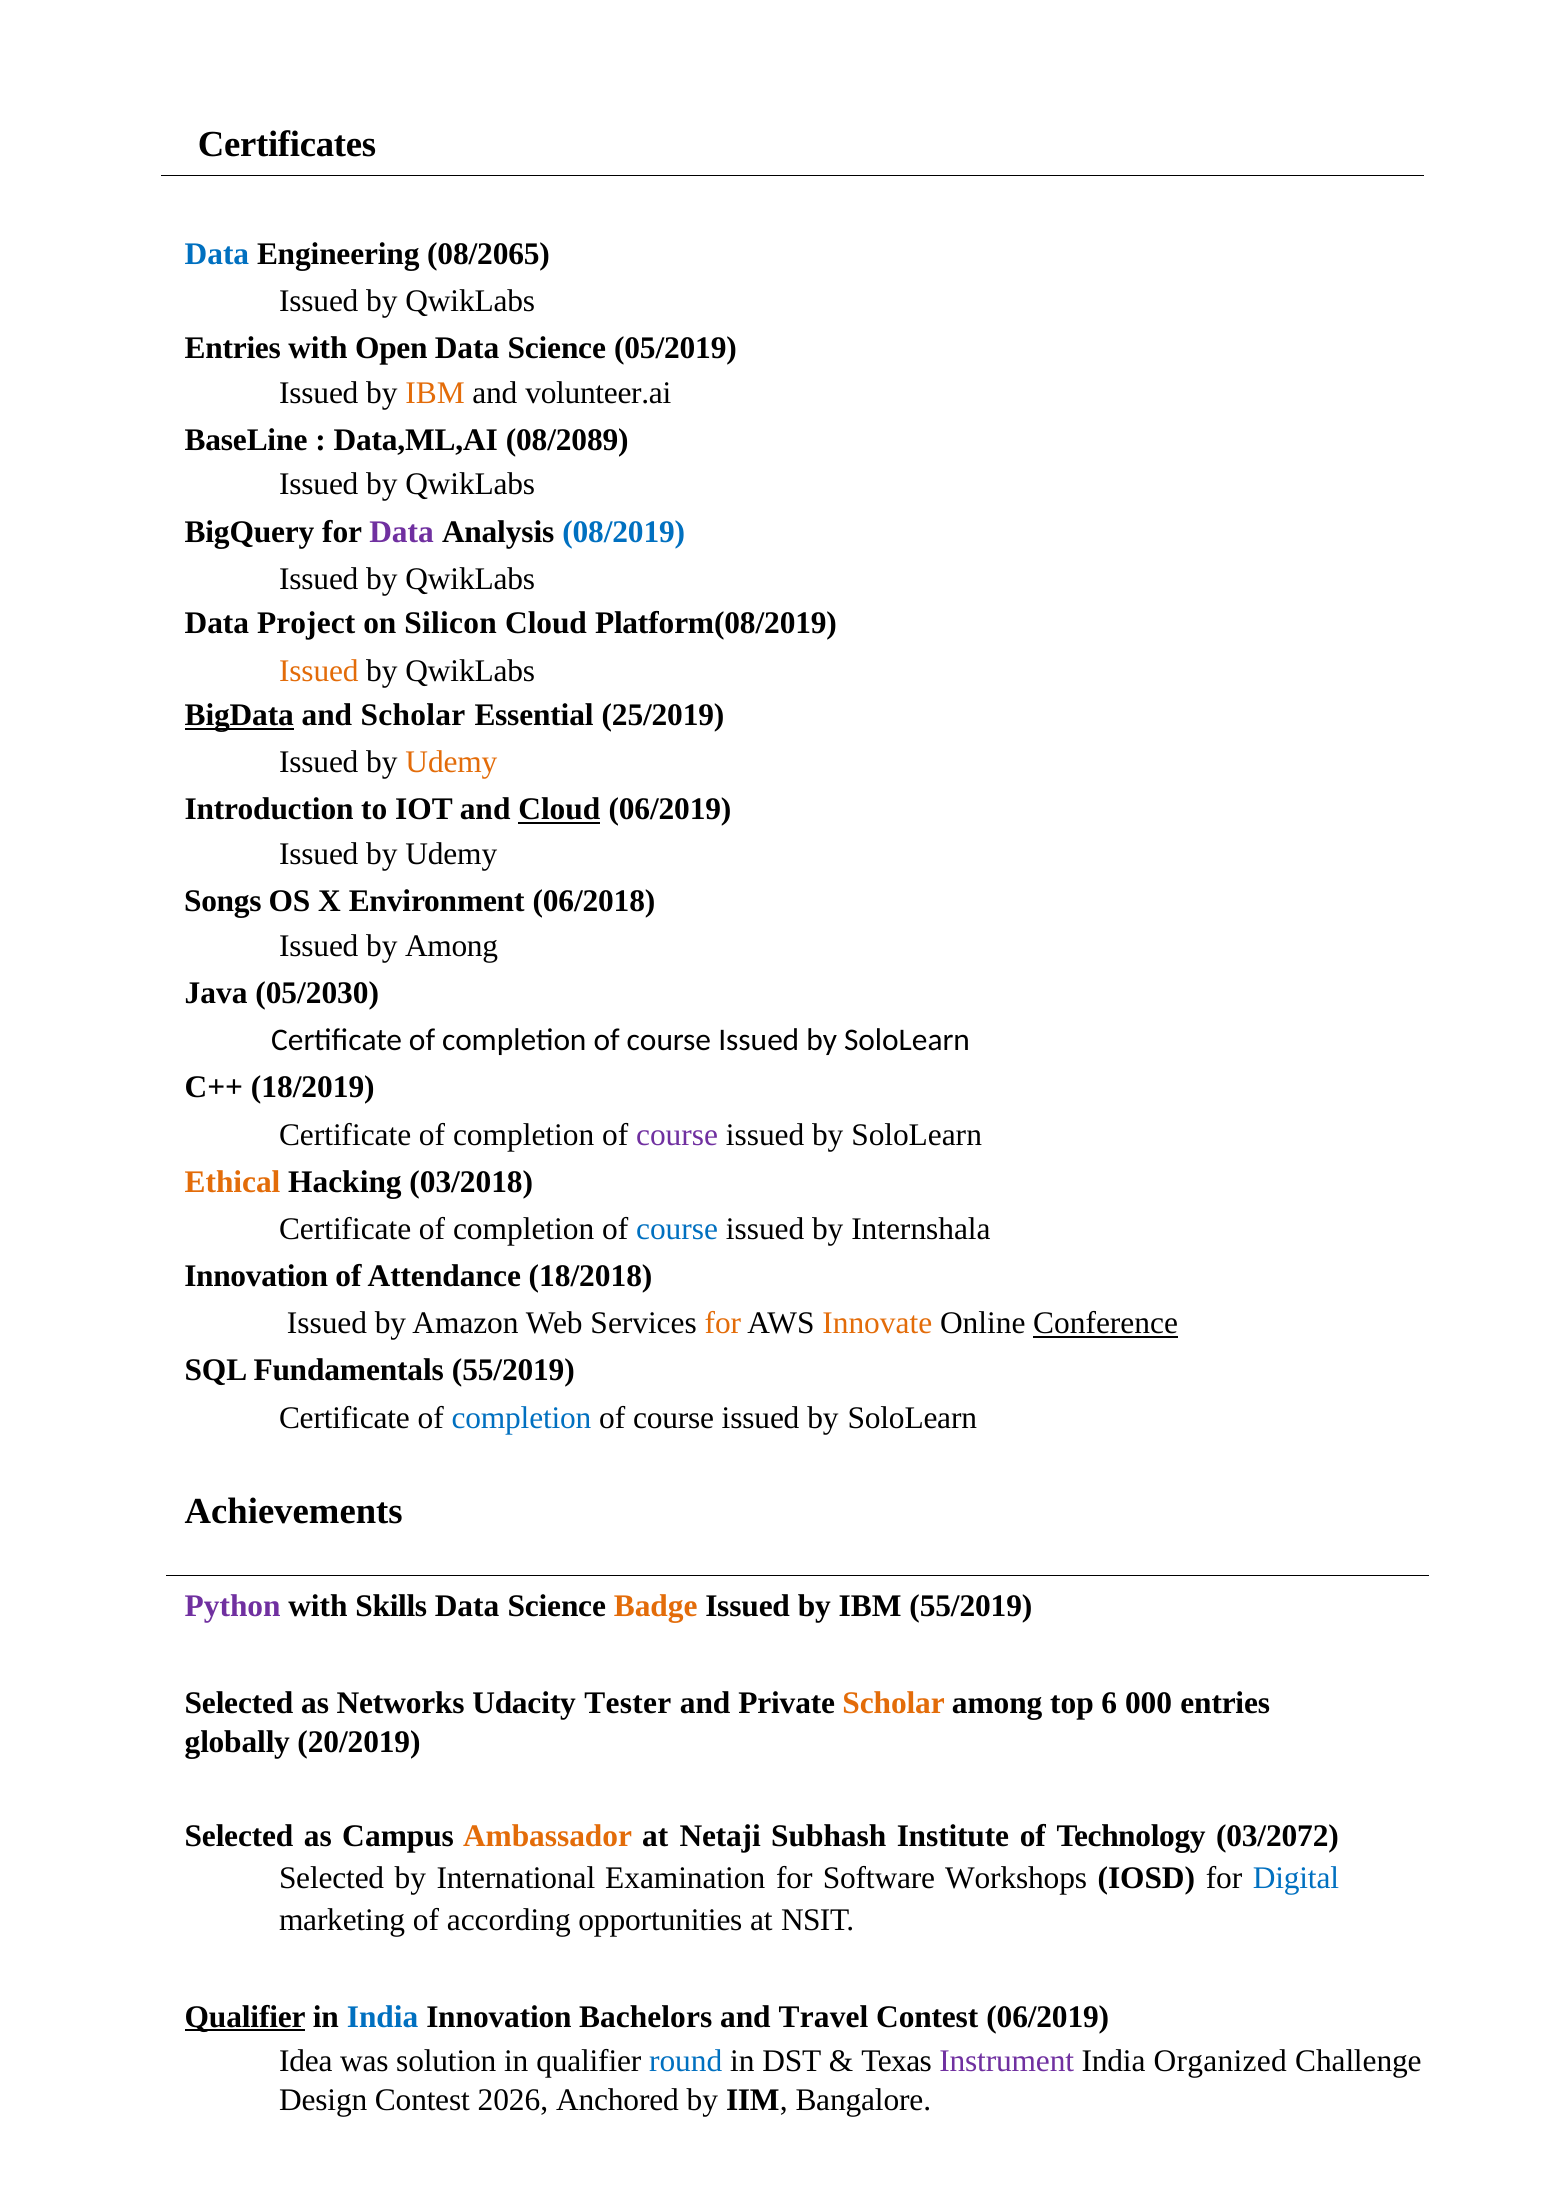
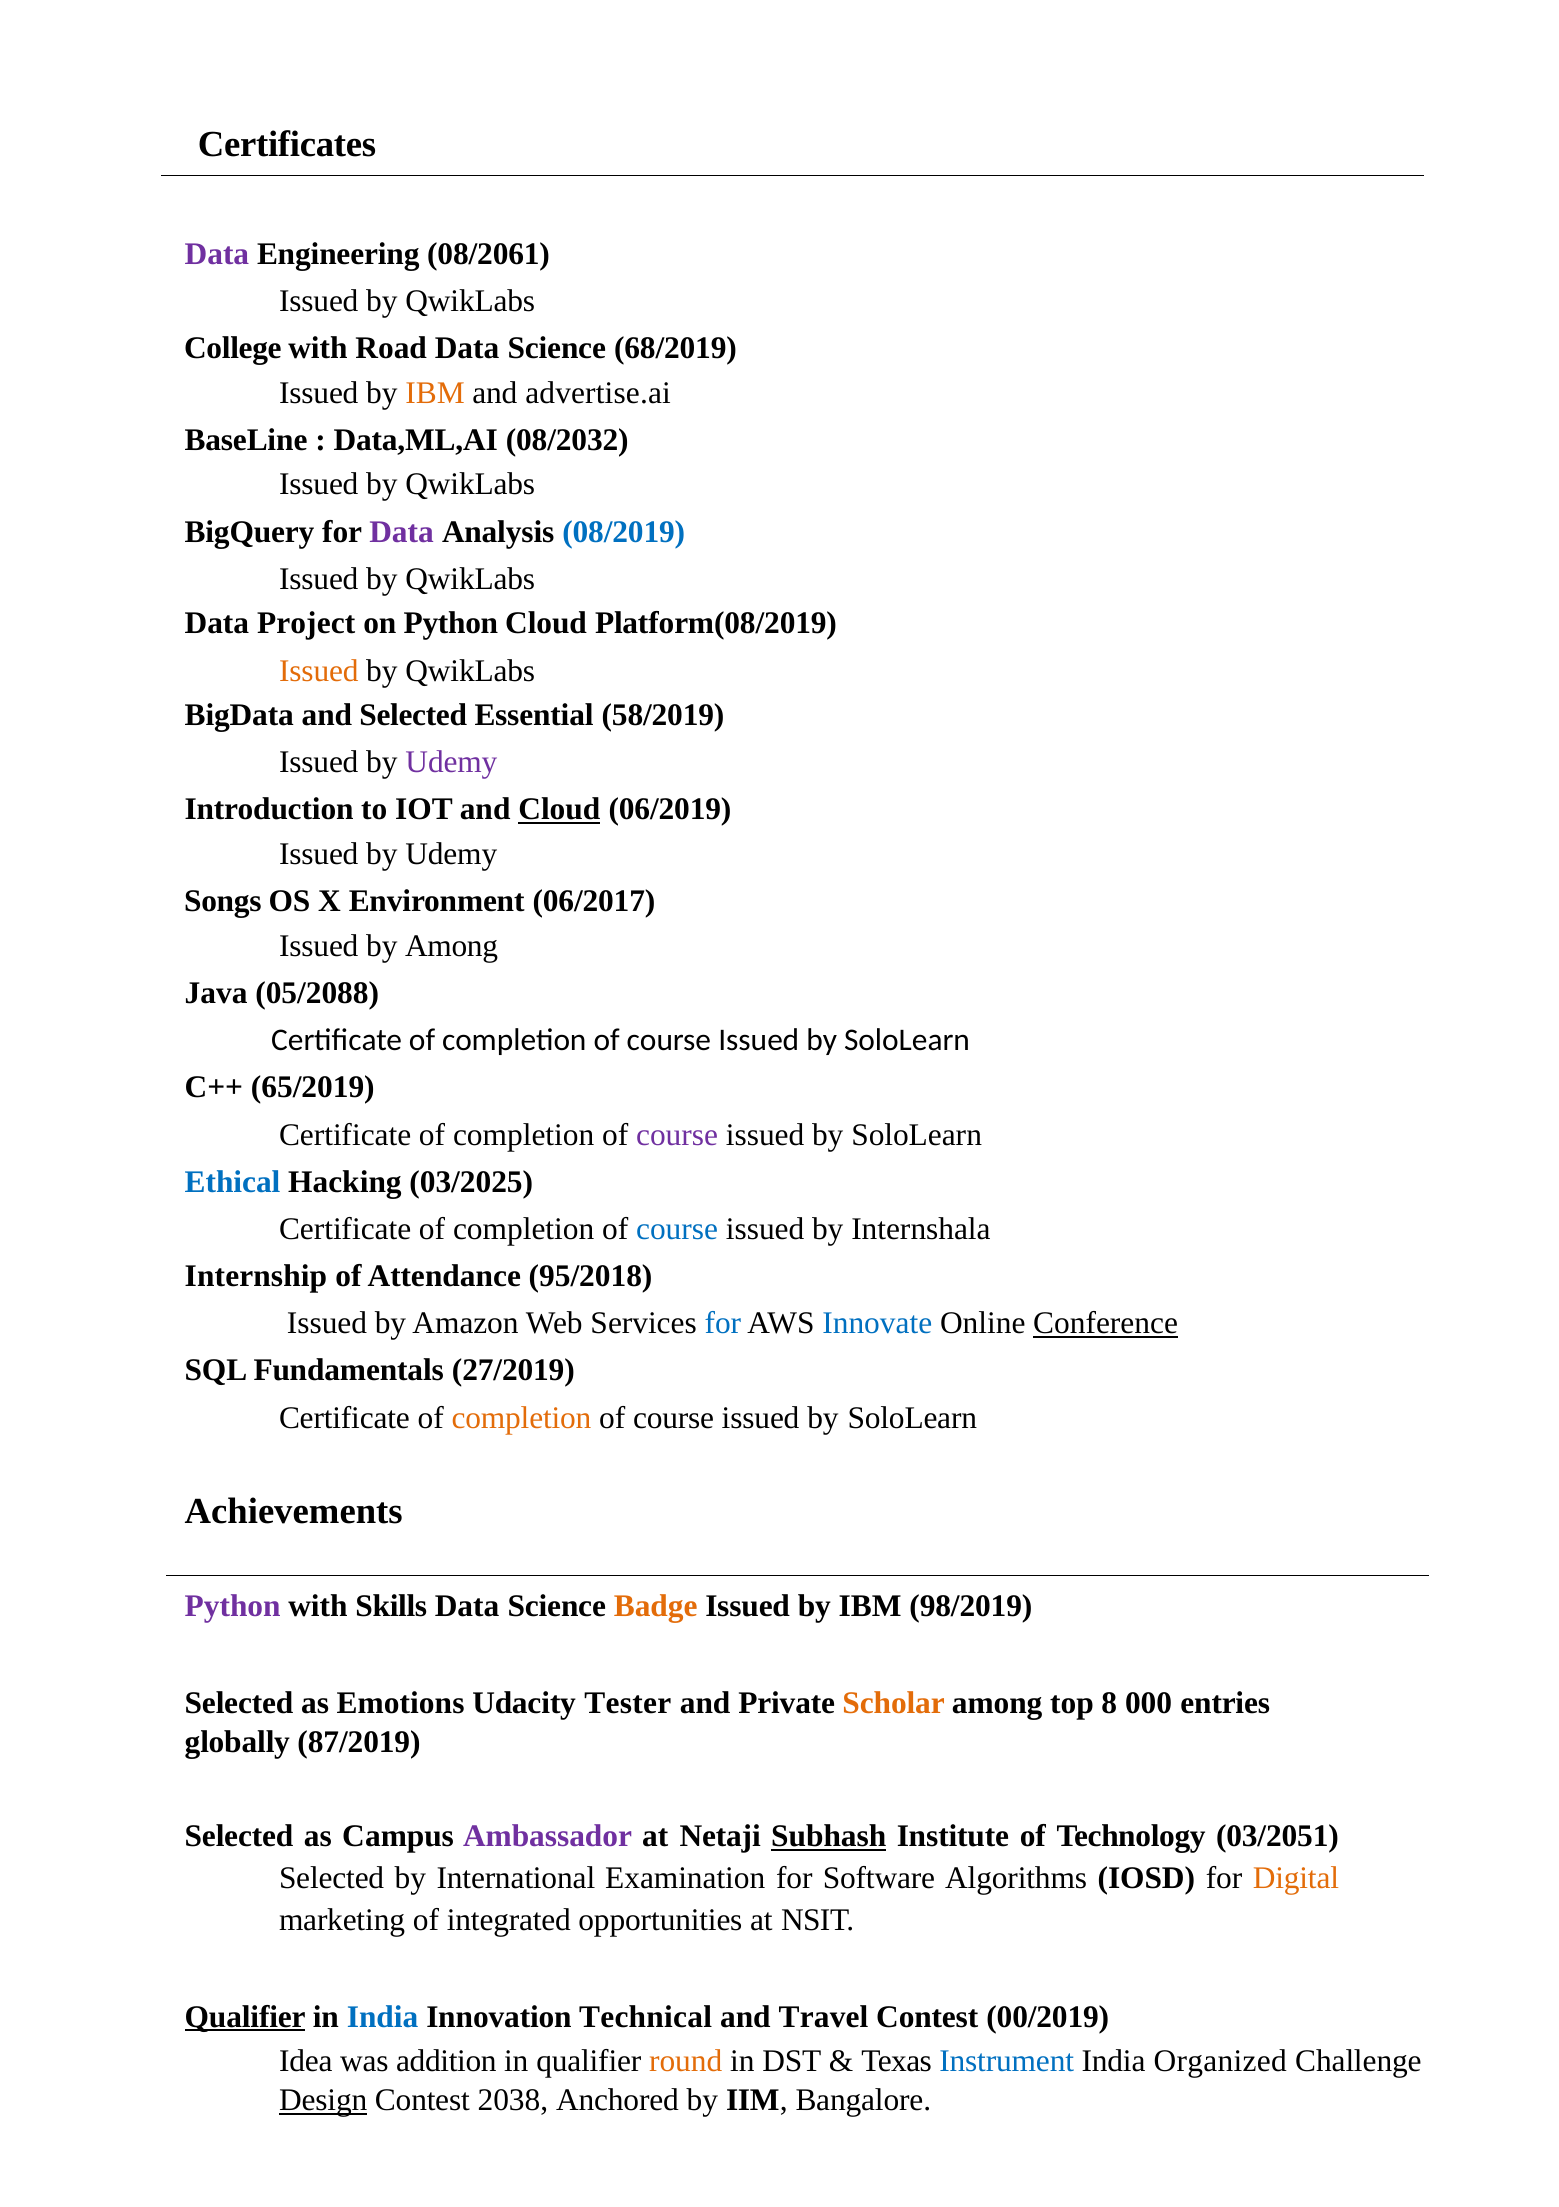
Data at (217, 254) colour: blue -> purple
08/2065: 08/2065 -> 08/2061
Entries at (233, 348): Entries -> College
Open: Open -> Road
05/2019: 05/2019 -> 68/2019
volunteer.ai: volunteer.ai -> advertise.ai
08/2089: 08/2089 -> 08/2032
on Silicon: Silicon -> Python
BigData underline: present -> none
and Scholar: Scholar -> Selected
25/2019: 25/2019 -> 58/2019
Udemy at (451, 762) colour: orange -> purple
06/2018: 06/2018 -> 06/2017
05/2030: 05/2030 -> 05/2088
18/2019: 18/2019 -> 65/2019
Ethical colour: orange -> blue
03/2018: 03/2018 -> 03/2025
Innovation at (256, 1276): Innovation -> Internship
18/2018: 18/2018 -> 95/2018
for at (723, 1323) colour: orange -> blue
Innovate colour: orange -> blue
Fundamentals 55/2019: 55/2019 -> 27/2019
completion at (522, 1417) colour: blue -> orange
IBM 55/2019: 55/2019 -> 98/2019
Networks: Networks -> Emotions
6: 6 -> 8
20/2019: 20/2019 -> 87/2019
Ambassador colour: orange -> purple
Subhash underline: none -> present
03/2072: 03/2072 -> 03/2051
Workshops: Workshops -> Algorithms
Digital colour: blue -> orange
according: according -> integrated
Bachelors: Bachelors -> Technical
Contest 06/2019: 06/2019 -> 00/2019
solution: solution -> addition
round colour: blue -> orange
Instrument colour: purple -> blue
Design underline: none -> present
2026: 2026 -> 2038
